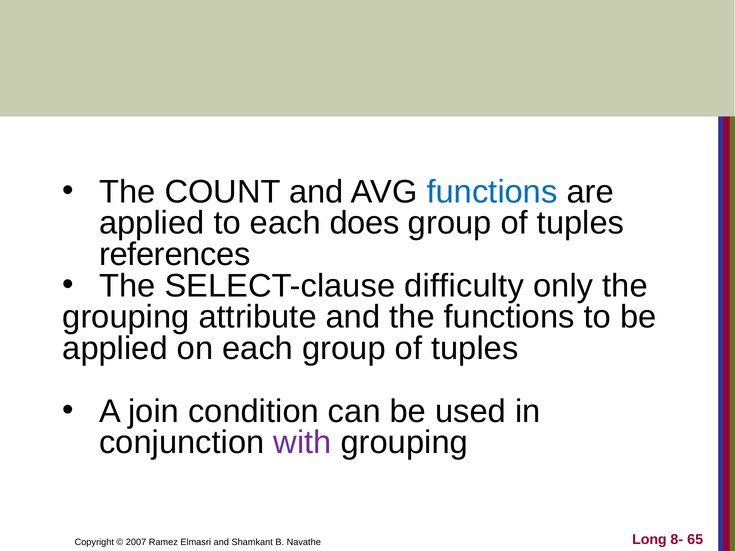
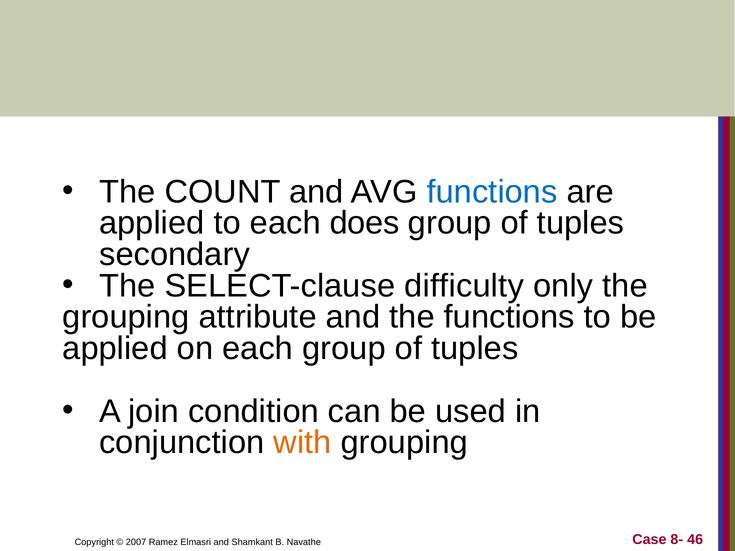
references: references -> secondary
with colour: purple -> orange
Long: Long -> Case
65: 65 -> 46
